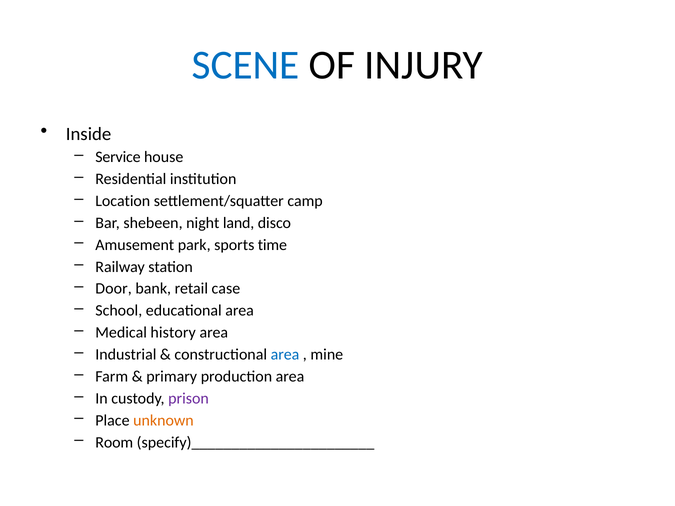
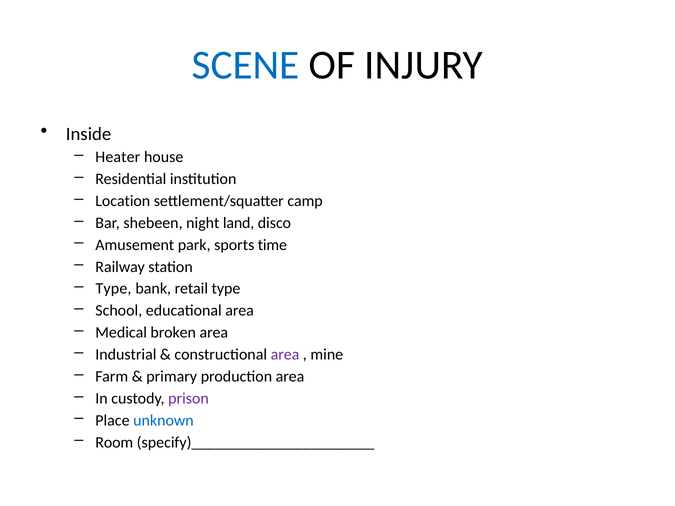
Service: Service -> Heater
Door at (114, 289): Door -> Type
retail case: case -> type
history: history -> broken
area at (285, 355) colour: blue -> purple
unknown colour: orange -> blue
